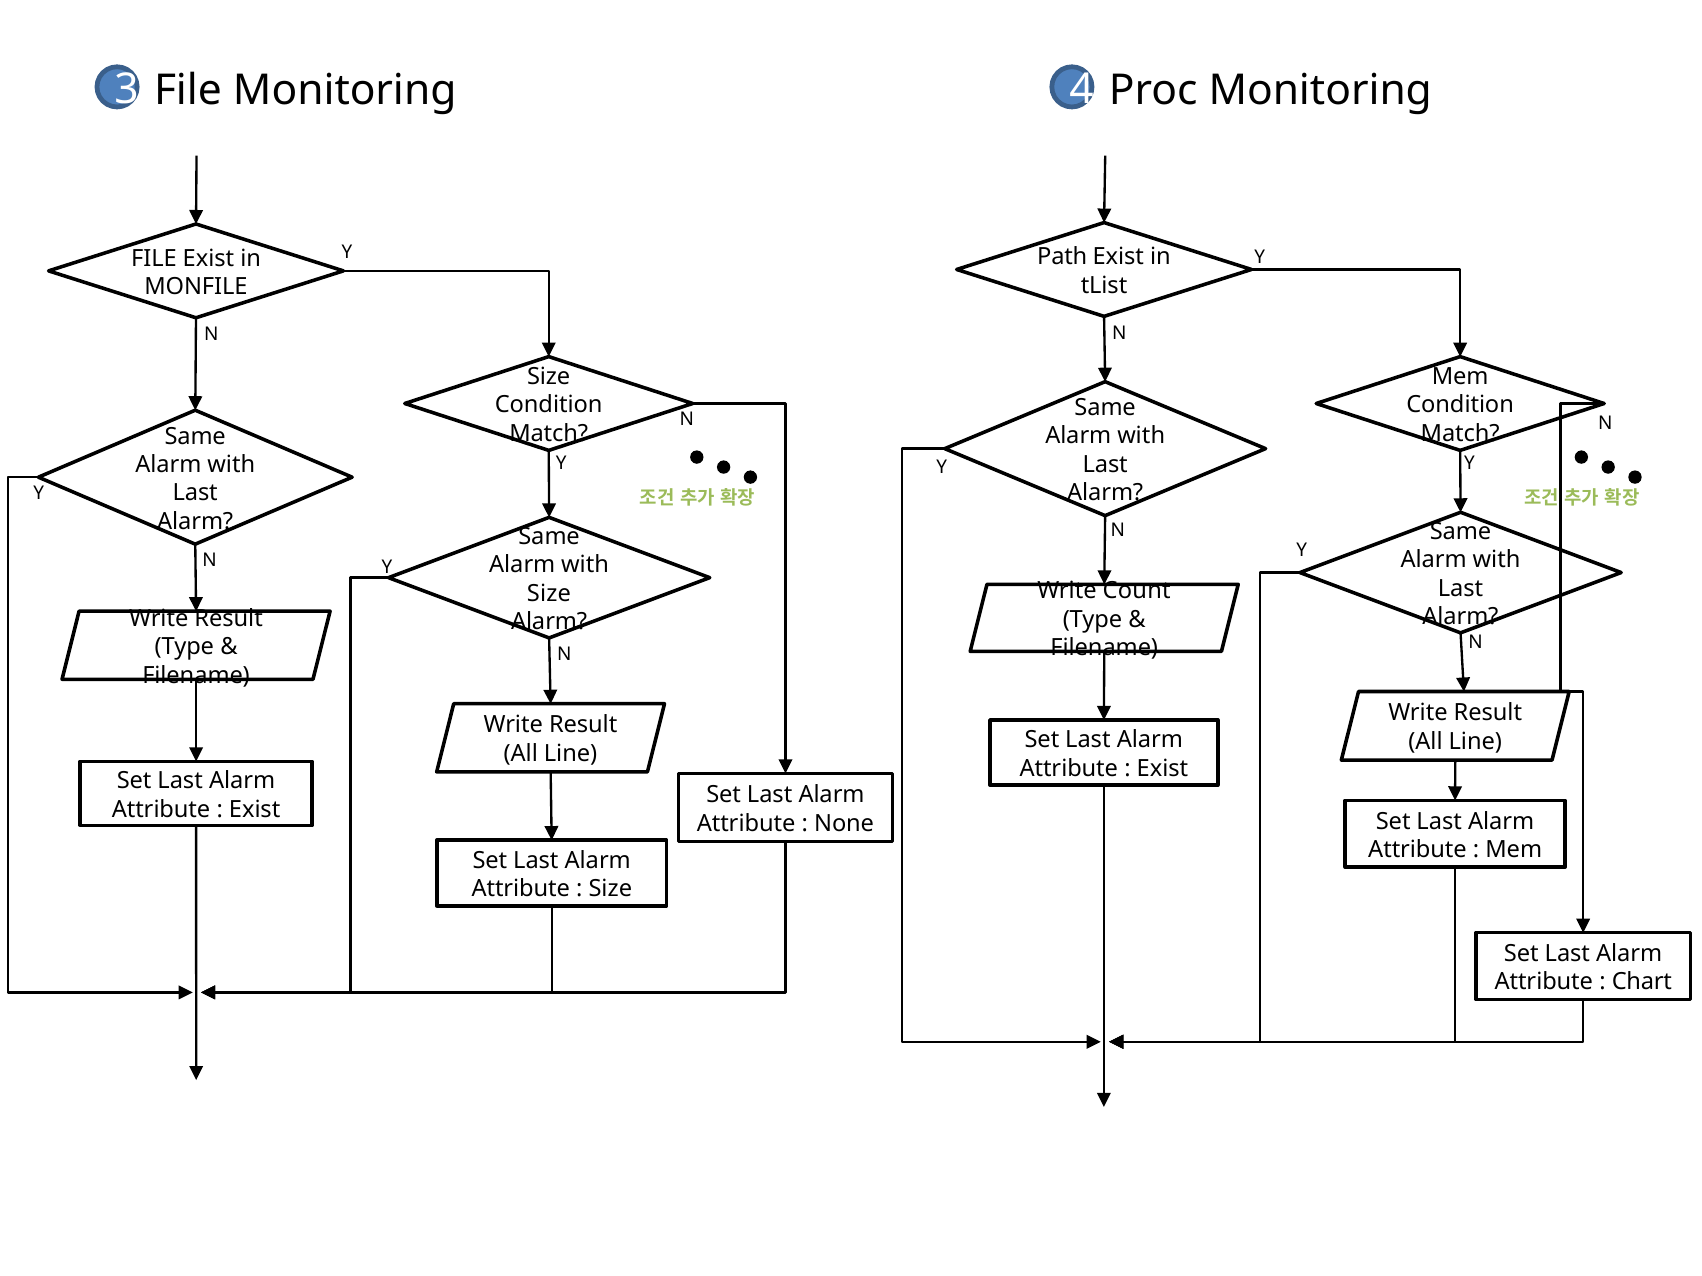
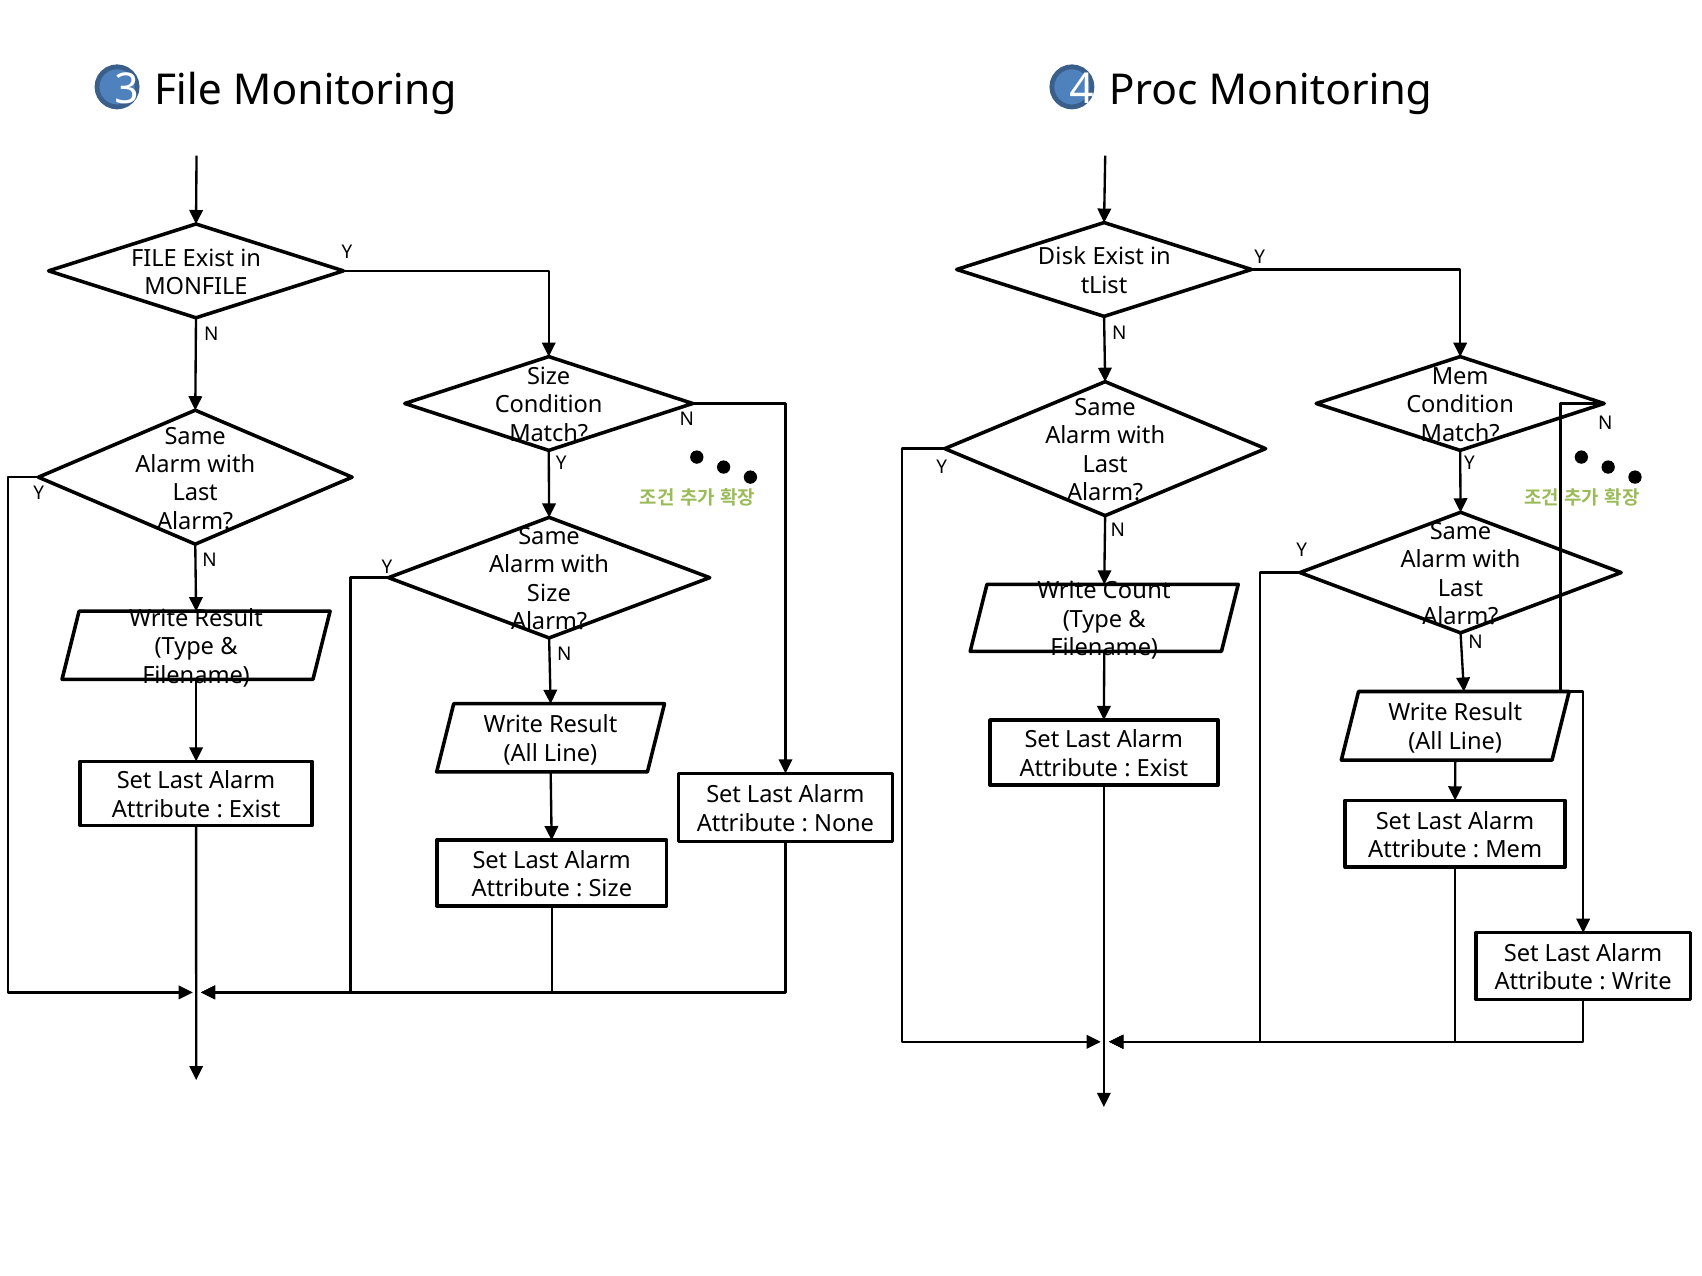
Path: Path -> Disk
Chart at (1642, 982): Chart -> Write
